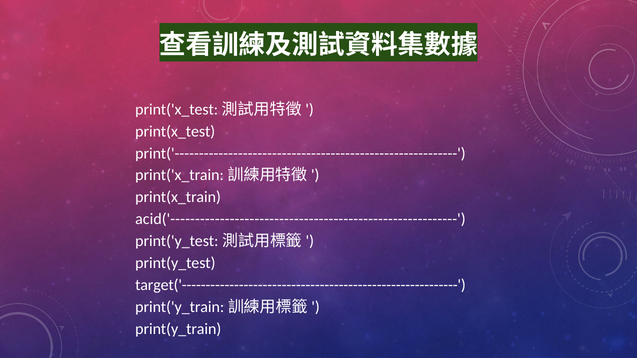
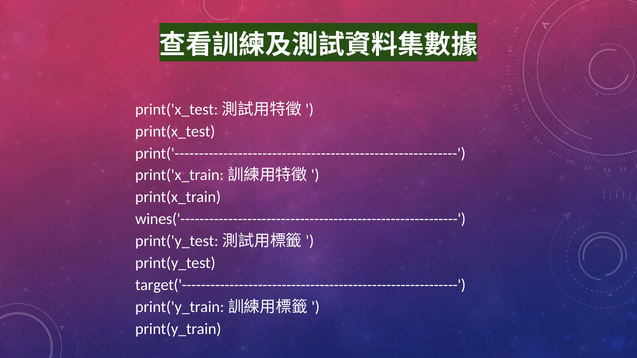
acid('----------------------------------------------------------: acid('---------------------------------------------------------- -> wines('----------------------------------------------------------
